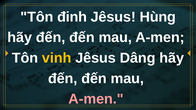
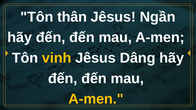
đinh: đinh -> thân
Hùng: Hùng -> Ngần
A-men at (96, 99) colour: pink -> yellow
